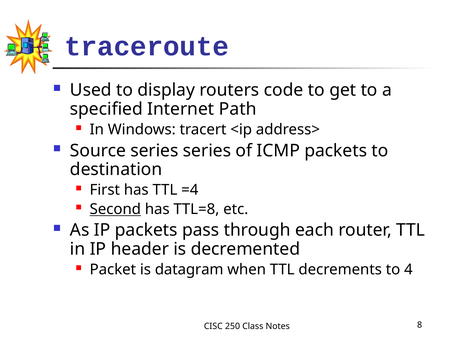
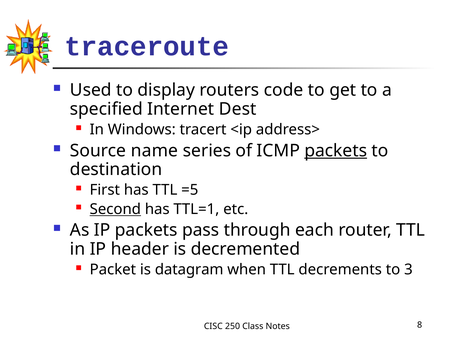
Path: Path -> Dest
Source series: series -> name
packets at (336, 151) underline: none -> present
=4: =4 -> =5
TTL=8: TTL=8 -> TTL=1
4: 4 -> 3
